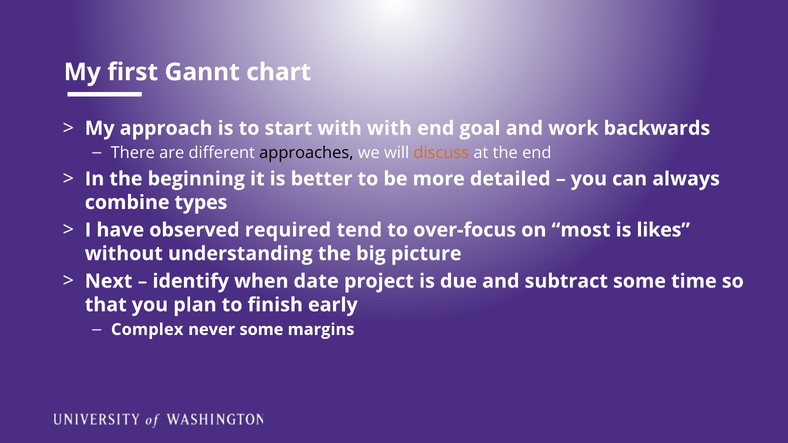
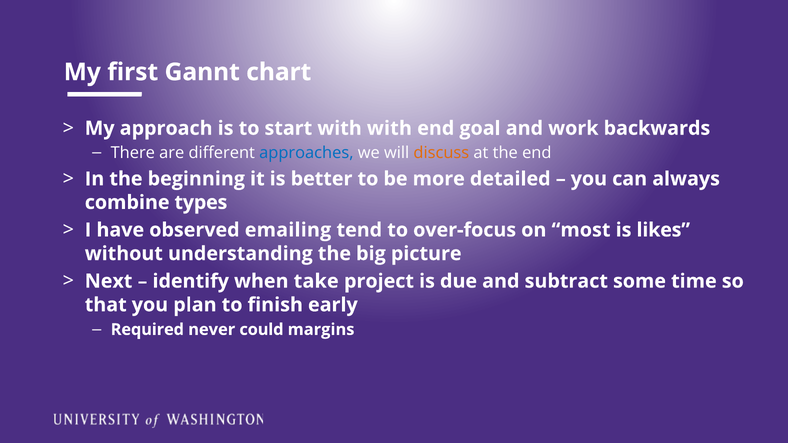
approaches colour: black -> blue
required: required -> emailing
date: date -> take
Complex: Complex -> Required
never some: some -> could
